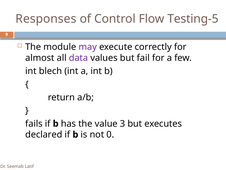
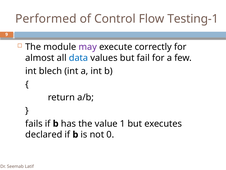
Responses: Responses -> Performed
Testing-5: Testing-5 -> Testing-1
data colour: purple -> blue
3: 3 -> 1
